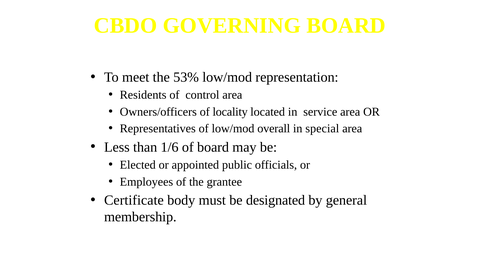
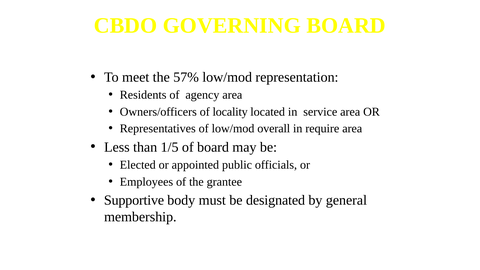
53%: 53% -> 57%
control: control -> agency
special: special -> require
1/6: 1/6 -> 1/5
Certificate: Certificate -> Supportive
